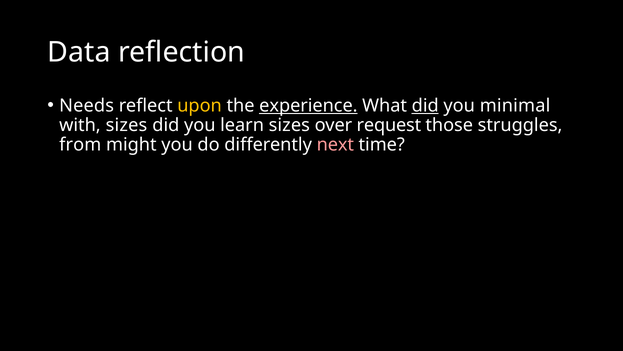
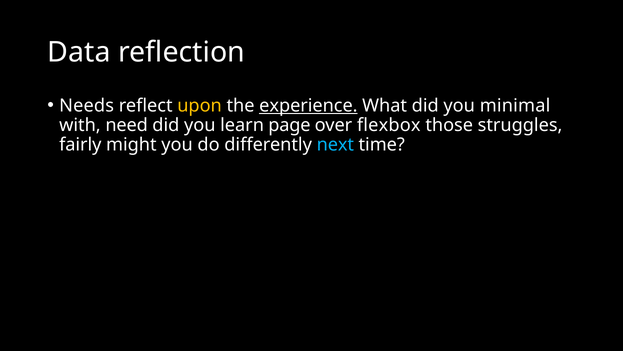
did at (425, 105) underline: present -> none
with sizes: sizes -> need
learn sizes: sizes -> page
request: request -> flexbox
from: from -> fairly
next colour: pink -> light blue
